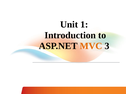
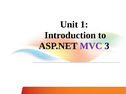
MVC colour: orange -> purple
